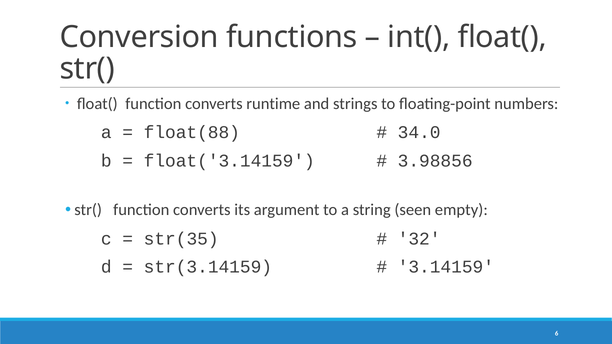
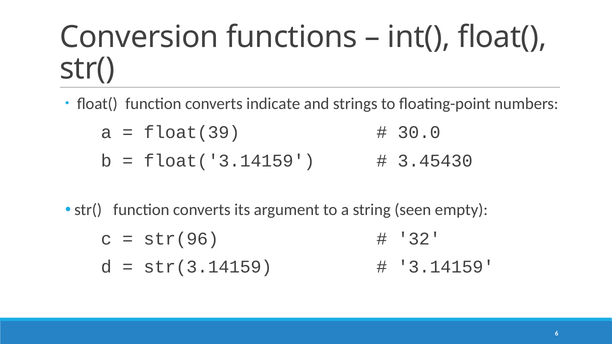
runtime: runtime -> indicate
float(88: float(88 -> float(39
34.0: 34.0 -> 30.0
3.98856: 3.98856 -> 3.45430
str(35: str(35 -> str(96
